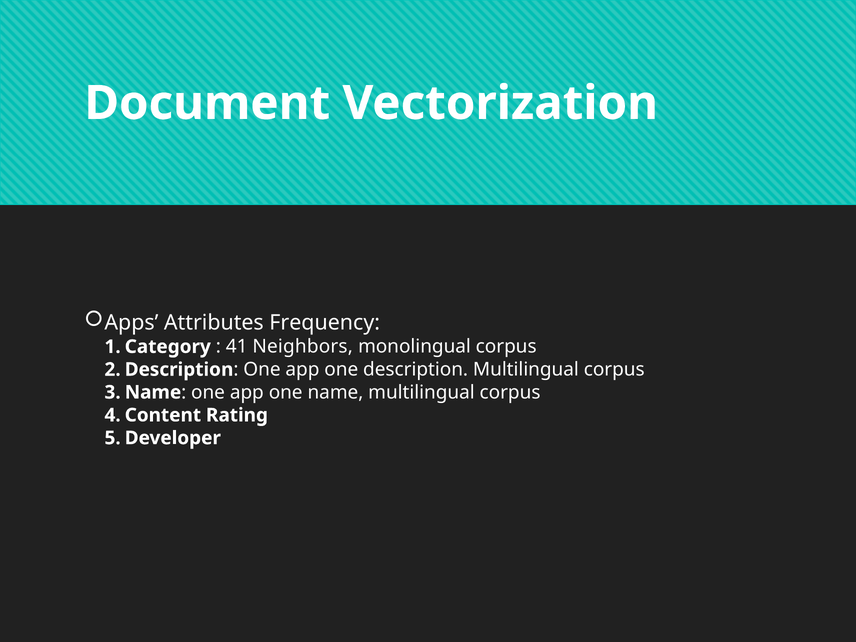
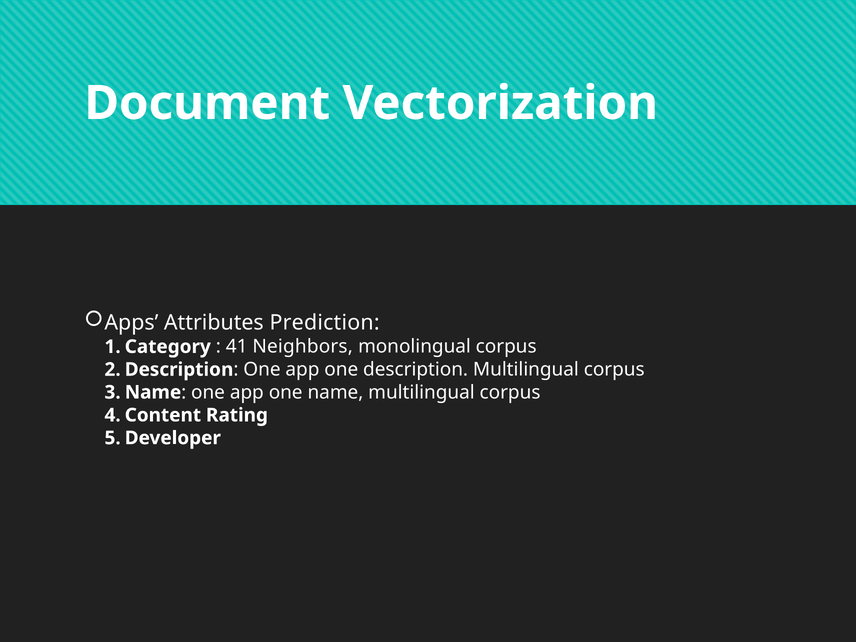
Frequency: Frequency -> Prediction
